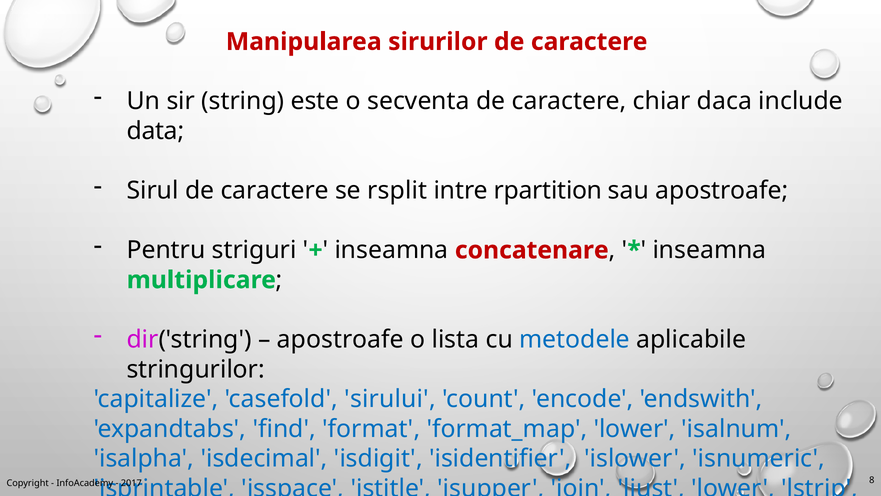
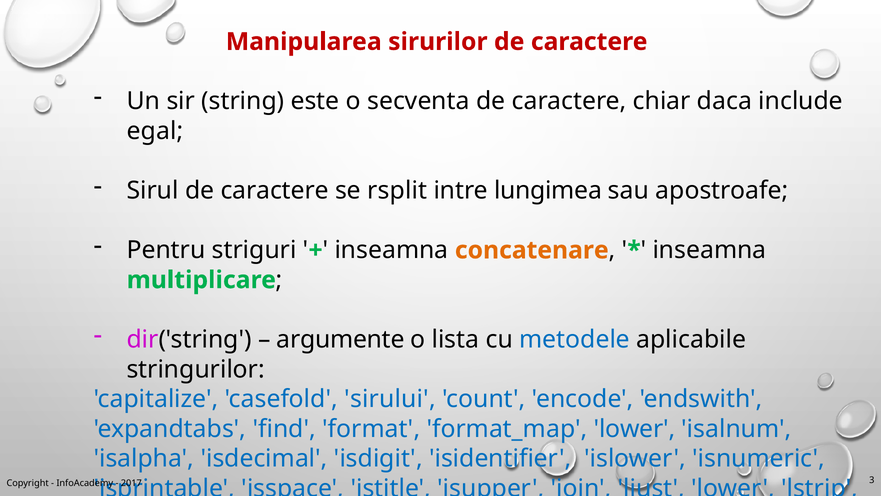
data: data -> egal
intre rpartition: rpartition -> lungimea
concatenare colour: red -> orange
apostroafe at (340, 339): apostroafe -> argumente
8: 8 -> 3
